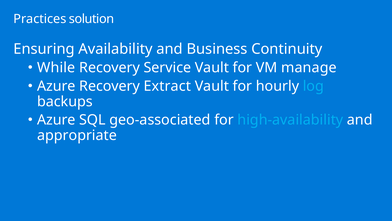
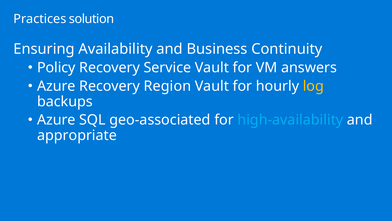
While: While -> Policy
manage: manage -> answers
Extract: Extract -> Region
log colour: light blue -> yellow
